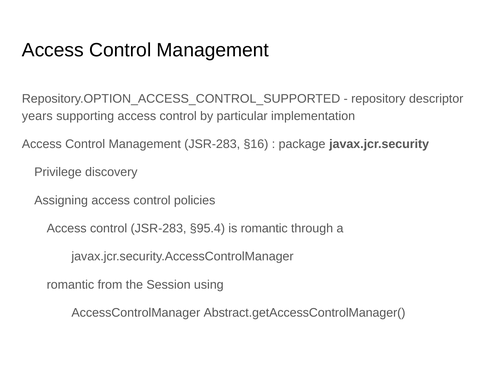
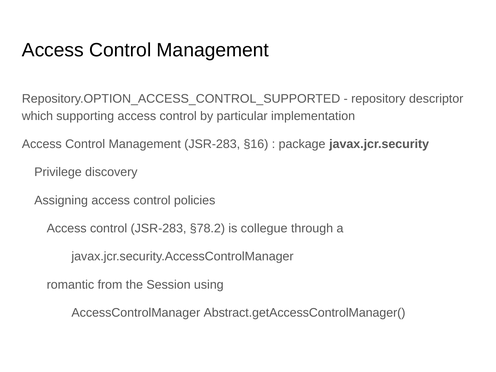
years: years -> which
§95.4: §95.4 -> §78.2
is romantic: romantic -> collegue
